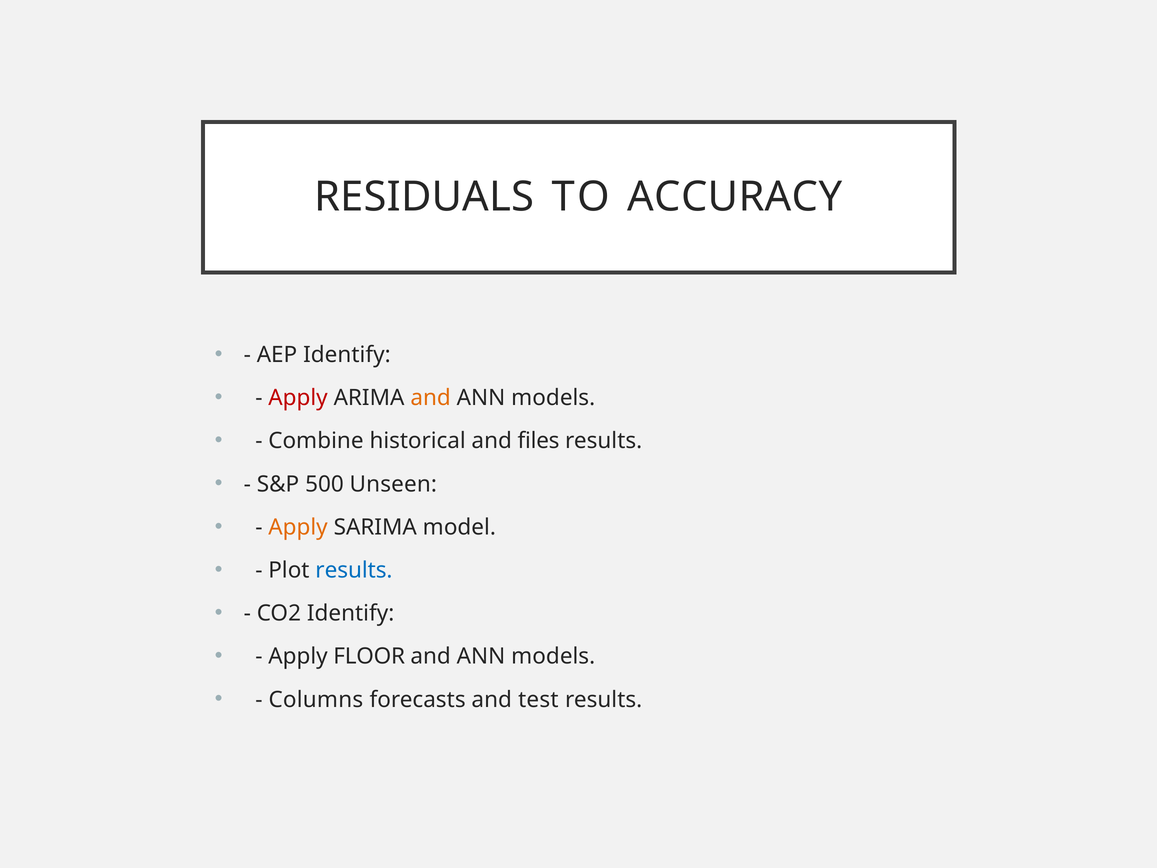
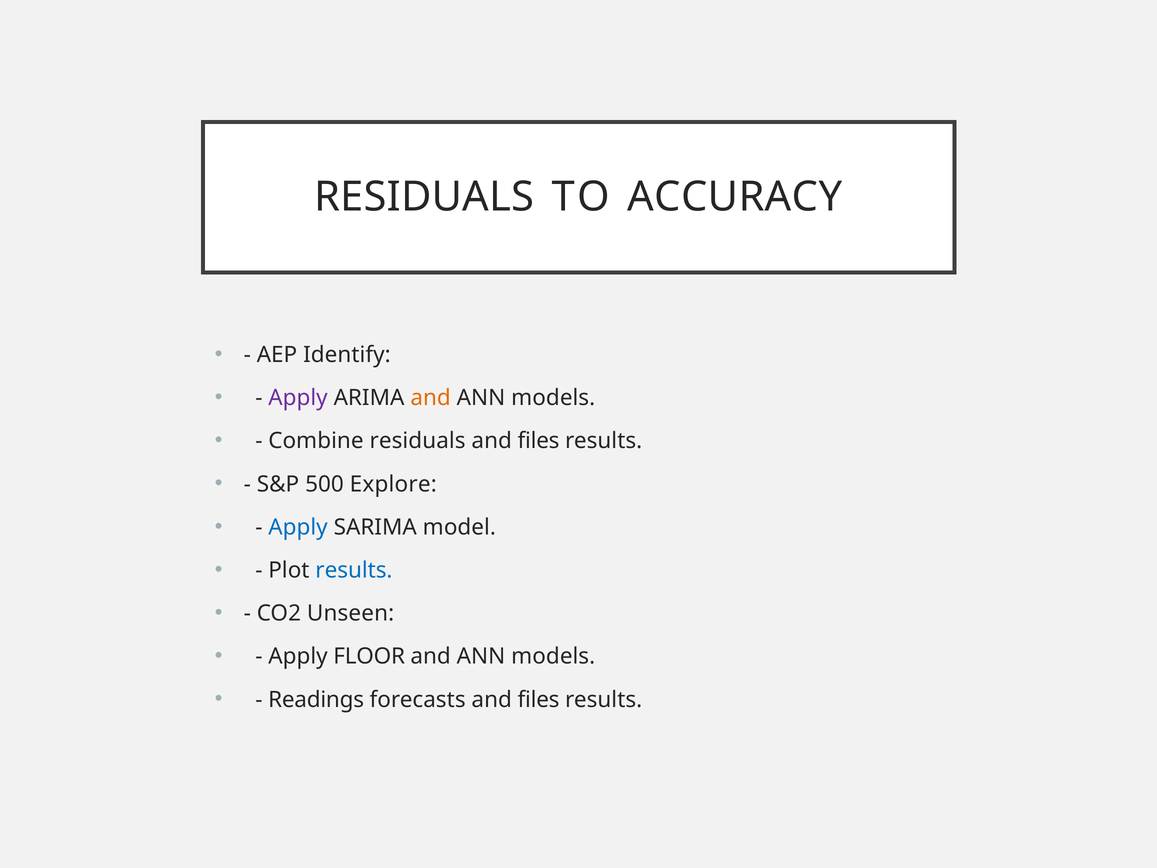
Apply at (298, 398) colour: red -> purple
Combine historical: historical -> residuals
Unseen: Unseen -> Explore
Apply at (298, 527) colour: orange -> blue
CO2 Identify: Identify -> Unseen
Columns: Columns -> Readings
forecasts and test: test -> files
